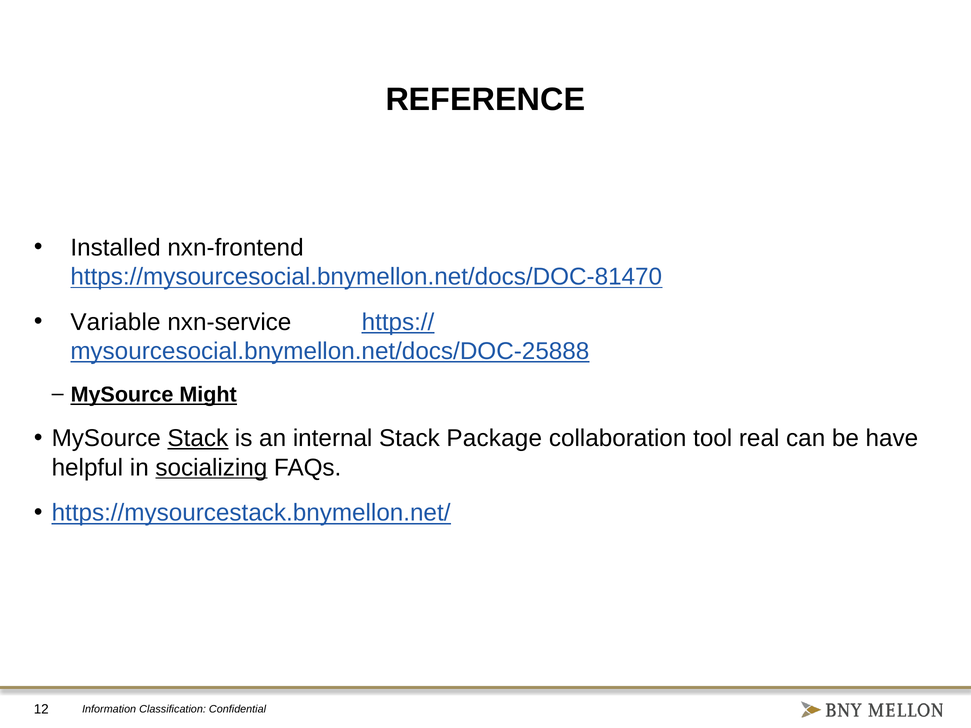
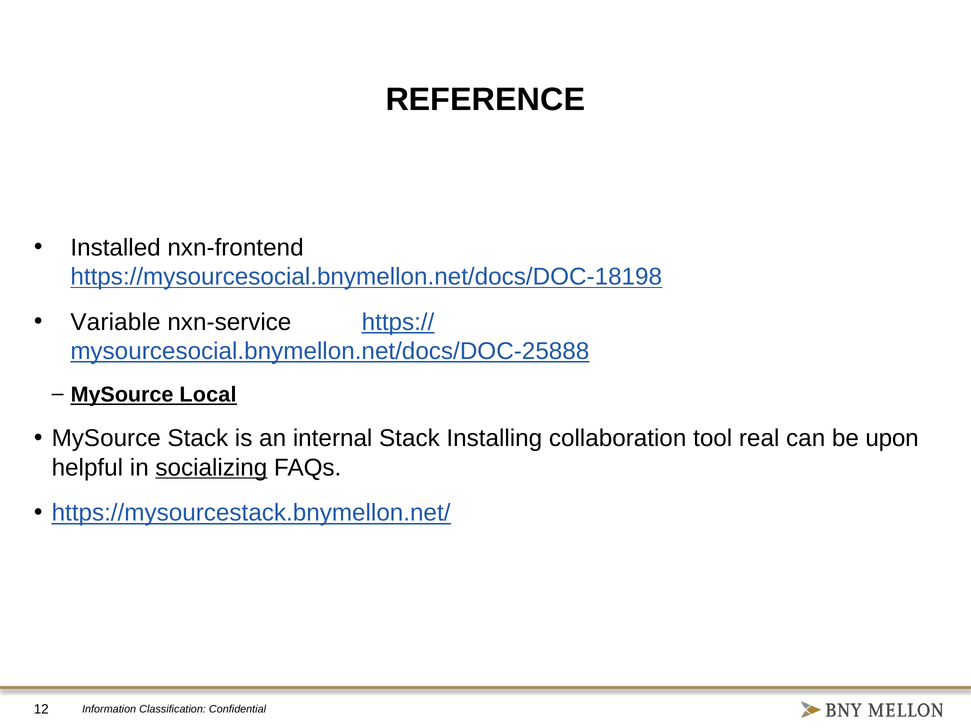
https://mysourcesocial.bnymellon.net/docs/DOC-81470: https://mysourcesocial.bnymellon.net/docs/DOC-81470 -> https://mysourcesocial.bnymellon.net/docs/DOC-18198
Might: Might -> Local
Stack at (198, 439) underline: present -> none
Package: Package -> Installing
have: have -> upon
